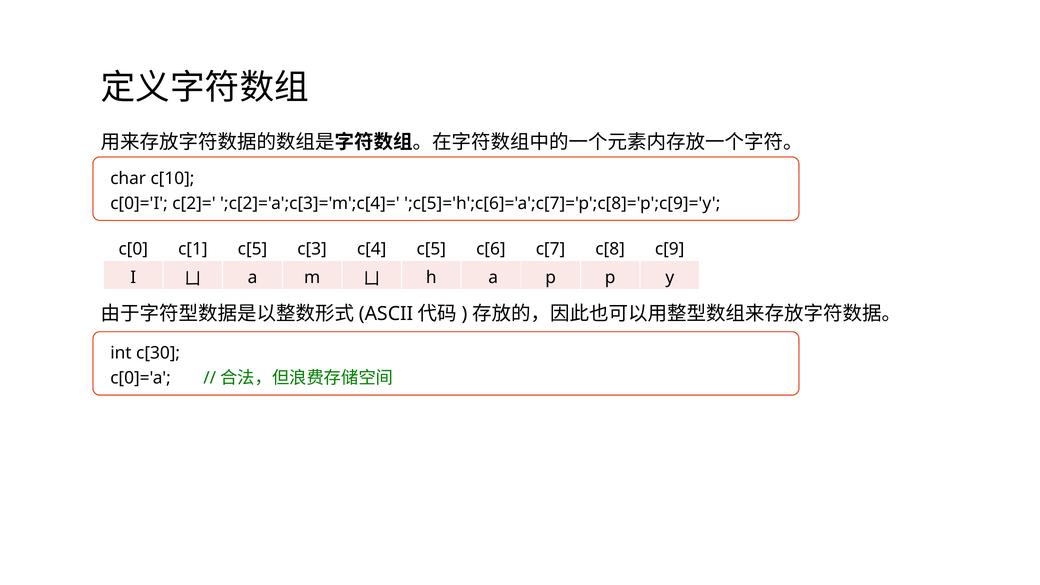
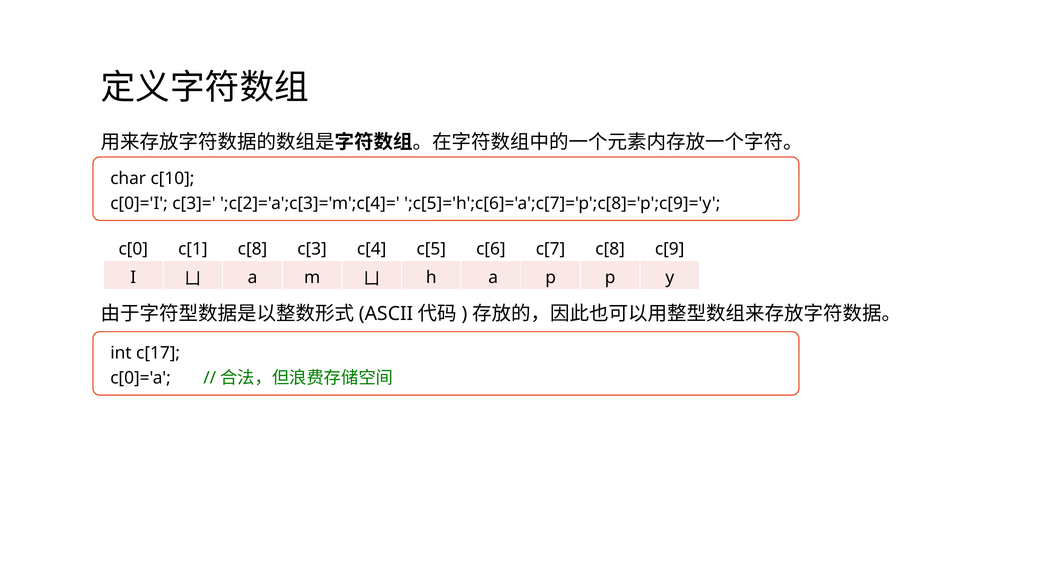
c[2]=: c[2]= -> c[3]=
c[1 c[5: c[5 -> c[8
c[30: c[30 -> c[17
